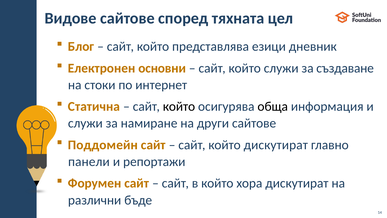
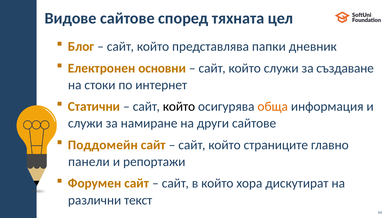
езици: езици -> папки
Статичнa: Статичнa -> Статични
обща colour: black -> orange
който дискутират: дискутират -> страниците
бъде: бъде -> текст
